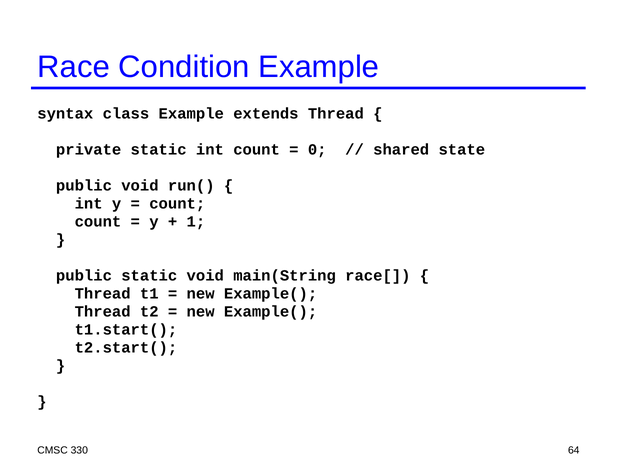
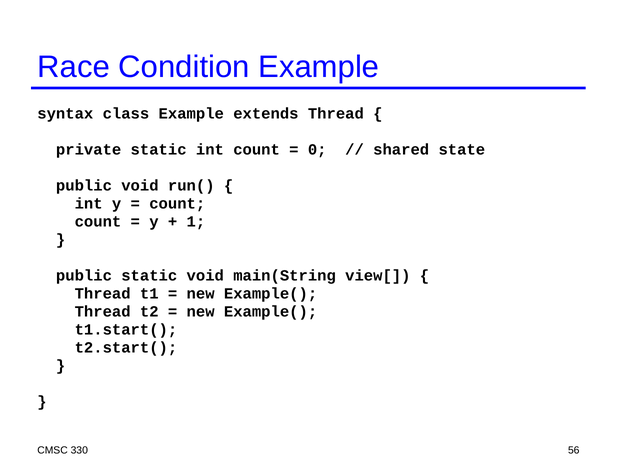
race[: race[ -> view[
64: 64 -> 56
